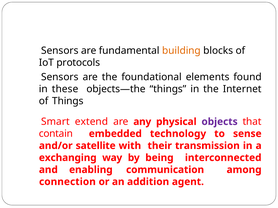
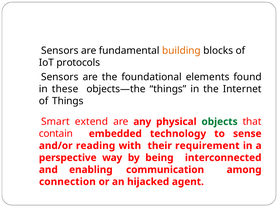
objects colour: purple -> green
satellite: satellite -> reading
transmission: transmission -> requirement
exchanging: exchanging -> perspective
addition: addition -> hijacked
